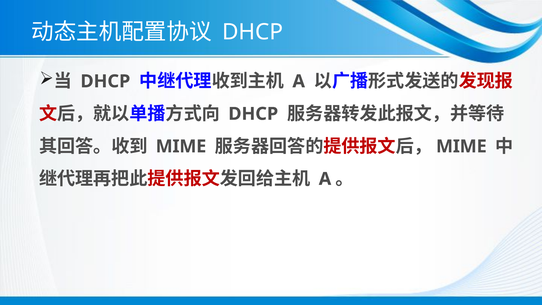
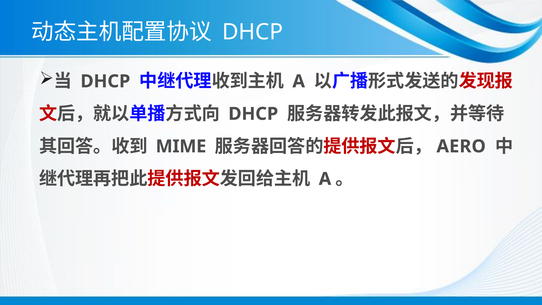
MIME at (461, 146): MIME -> AERO
